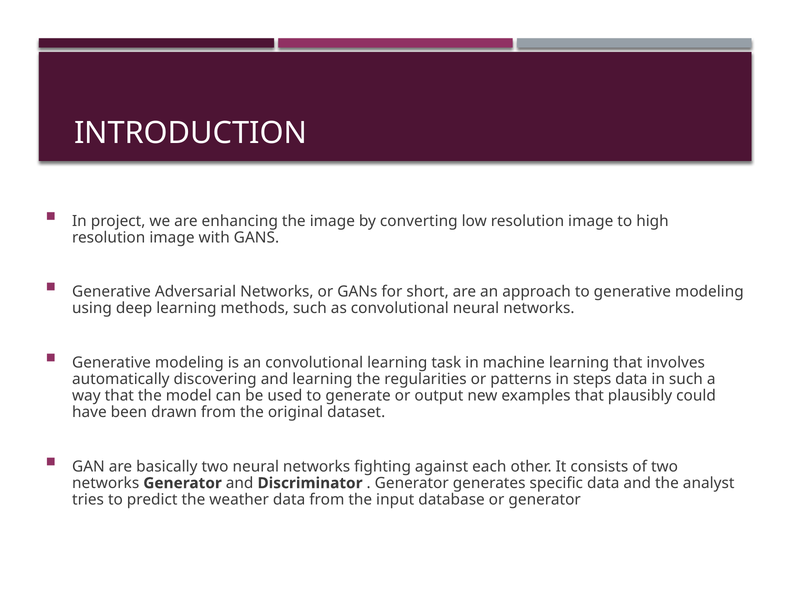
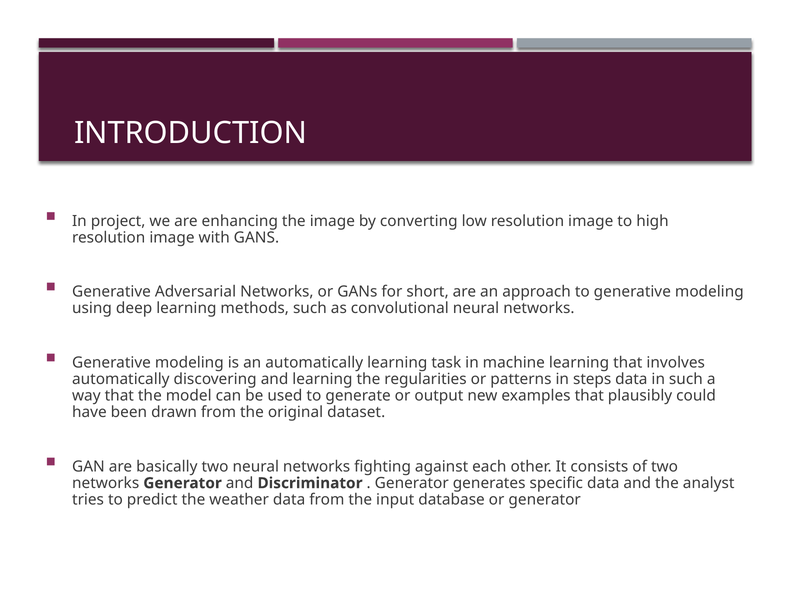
an convolutional: convolutional -> automatically
